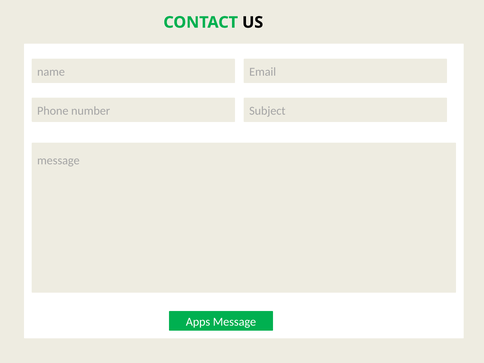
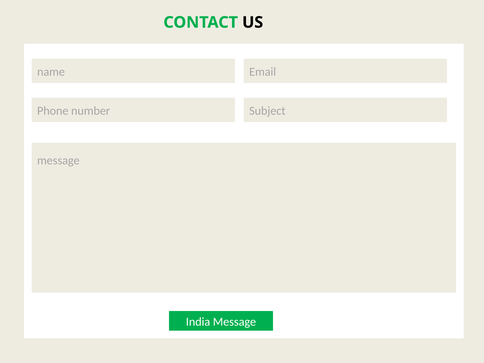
Apps: Apps -> India
